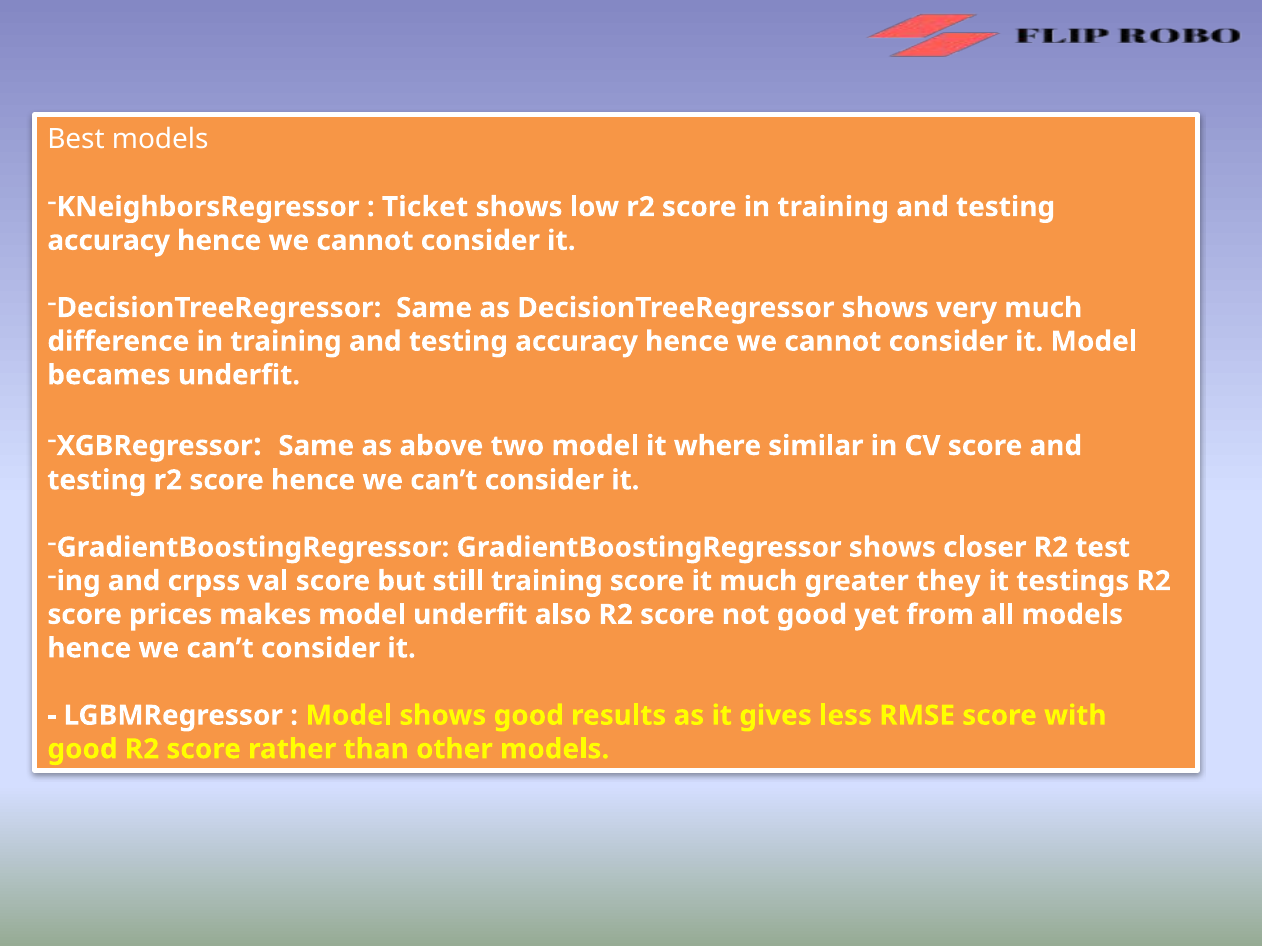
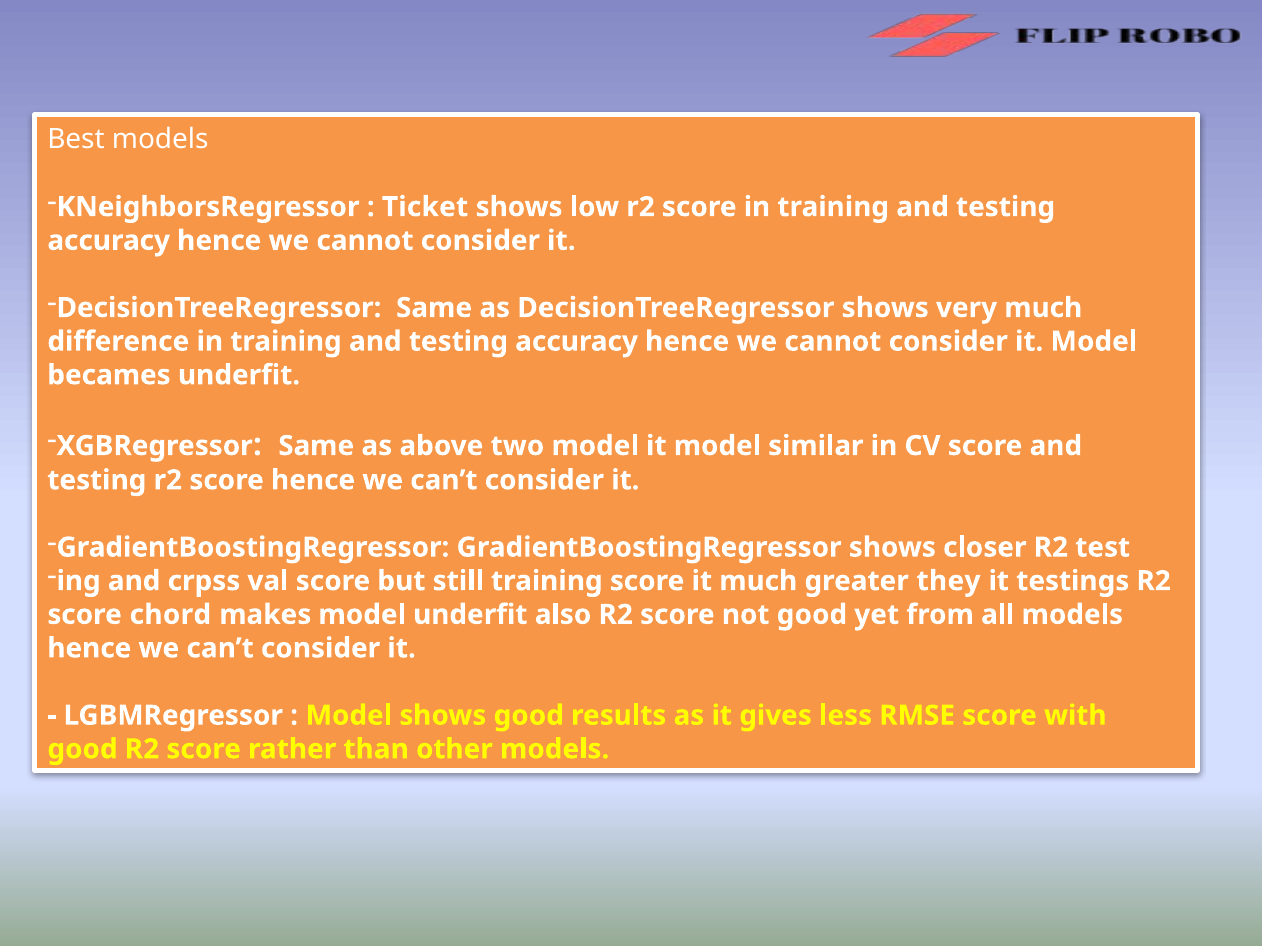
model it where: where -> model
prices: prices -> chord
